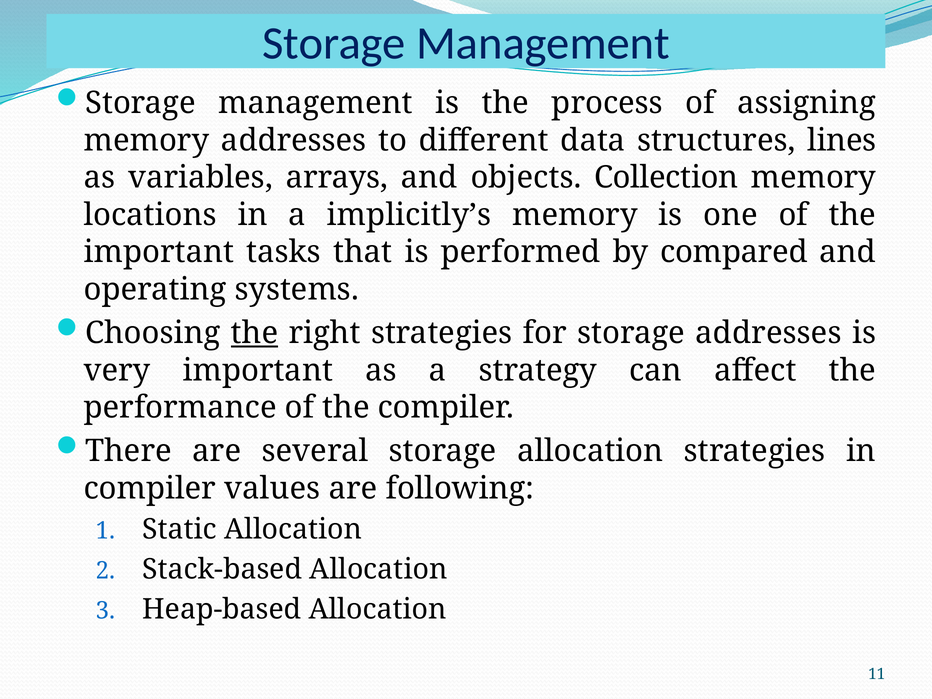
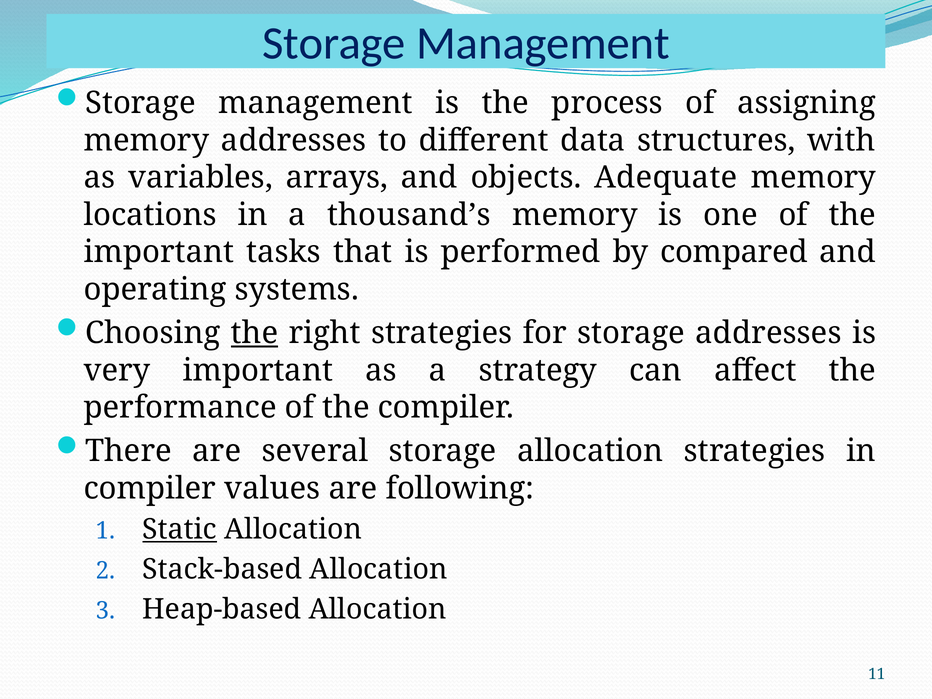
lines: lines -> with
Collection: Collection -> Adequate
implicitly’s: implicitly’s -> thousand’s
Static underline: none -> present
